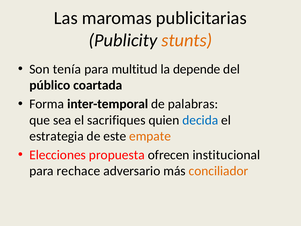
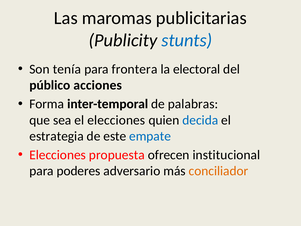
stunts colour: orange -> blue
multitud: multitud -> frontera
depende: depende -> electoral
coartada: coartada -> acciones
el sacrifiques: sacrifiques -> elecciones
empate colour: orange -> blue
rechace: rechace -> poderes
